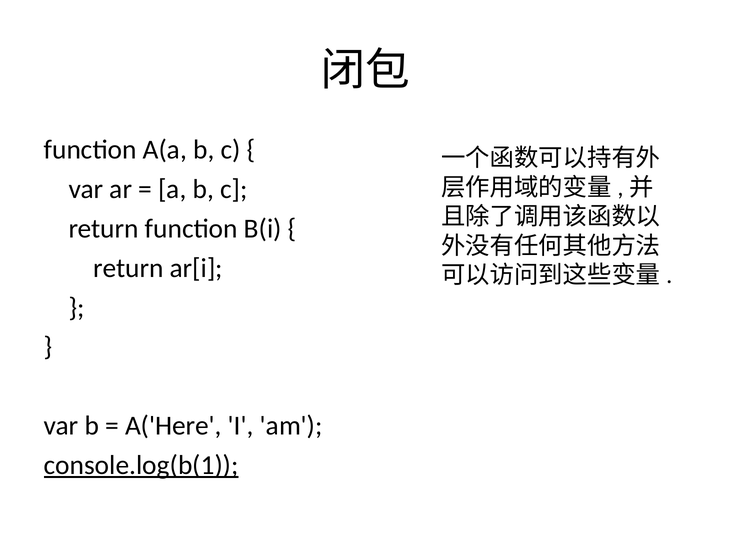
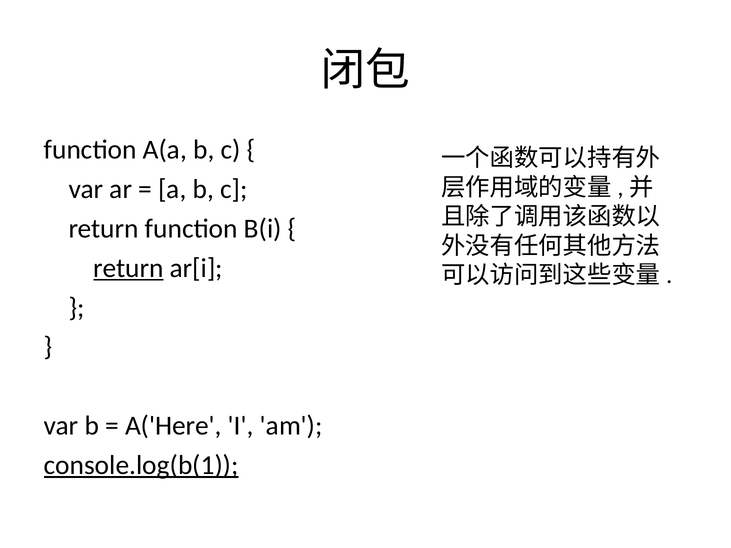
return at (128, 268) underline: none -> present
